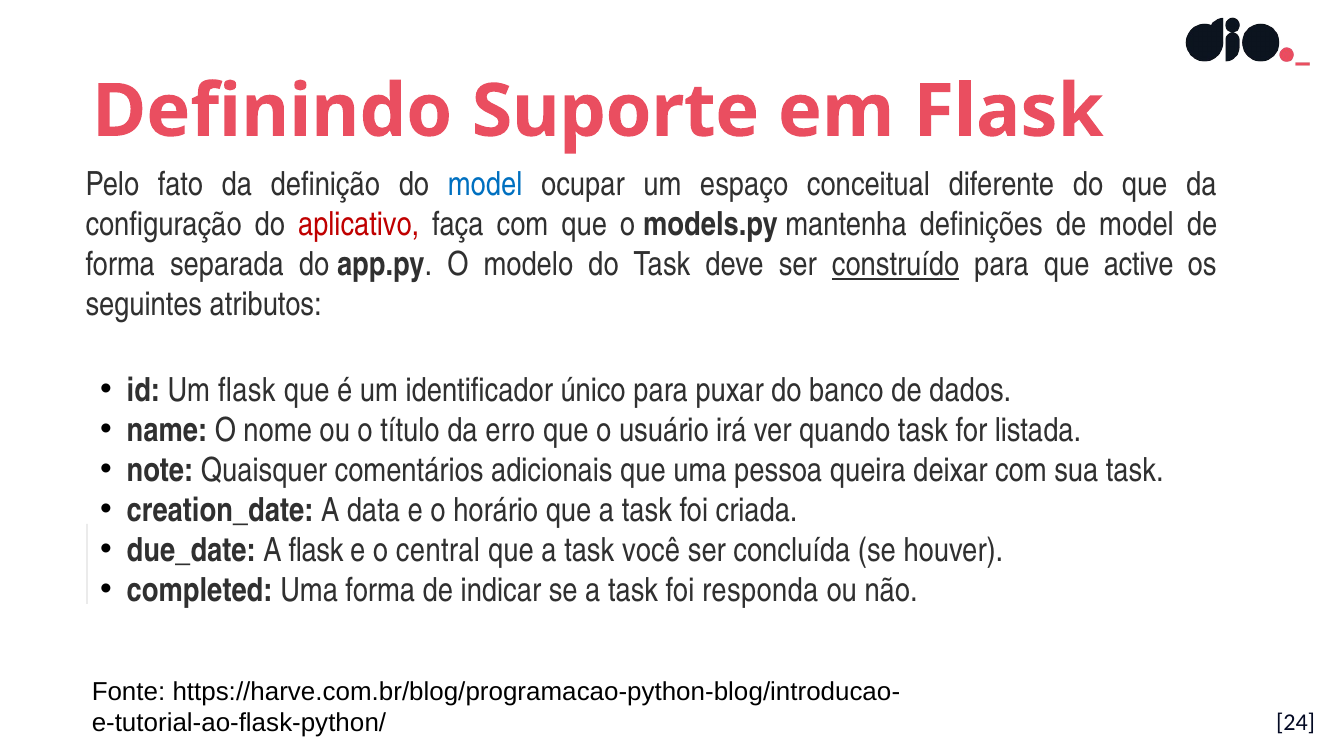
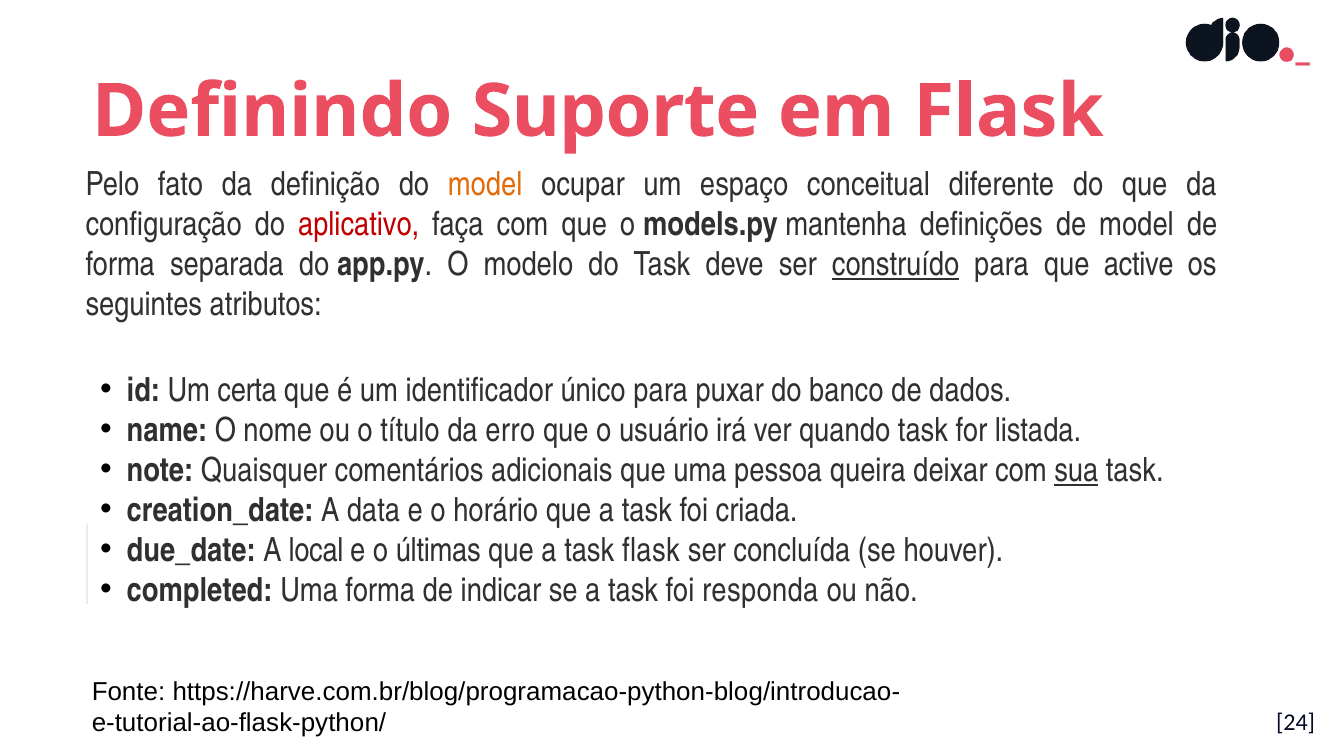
model at (485, 185) colour: blue -> orange
Um flask: flask -> certa
sua underline: none -> present
A flask: flask -> local
central: central -> últimas
task você: você -> flask
